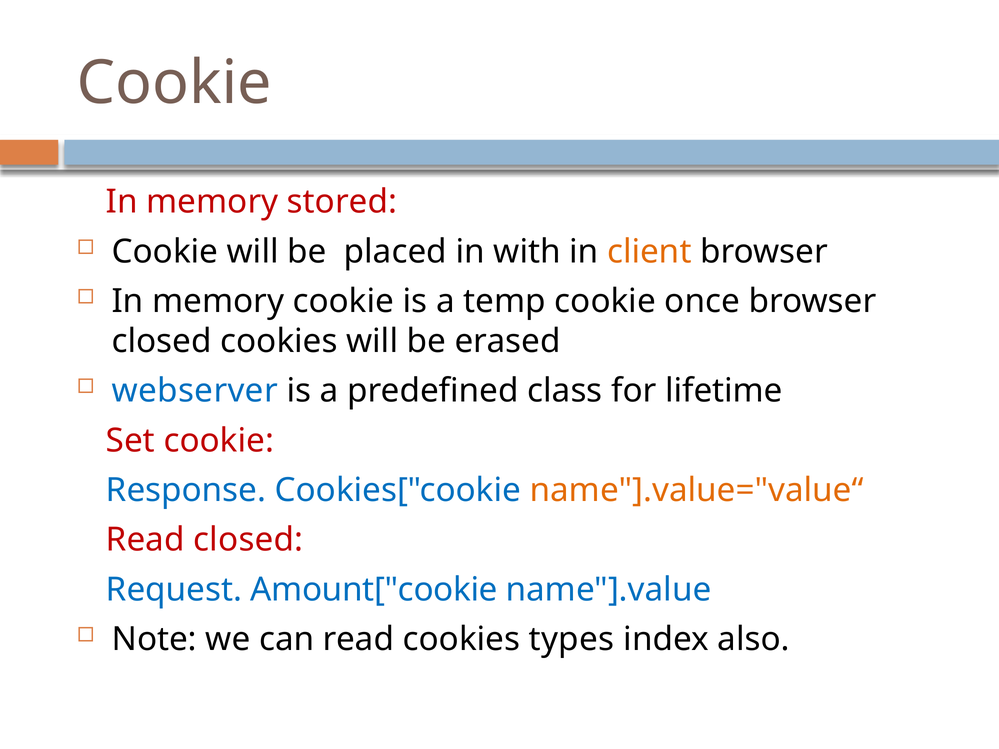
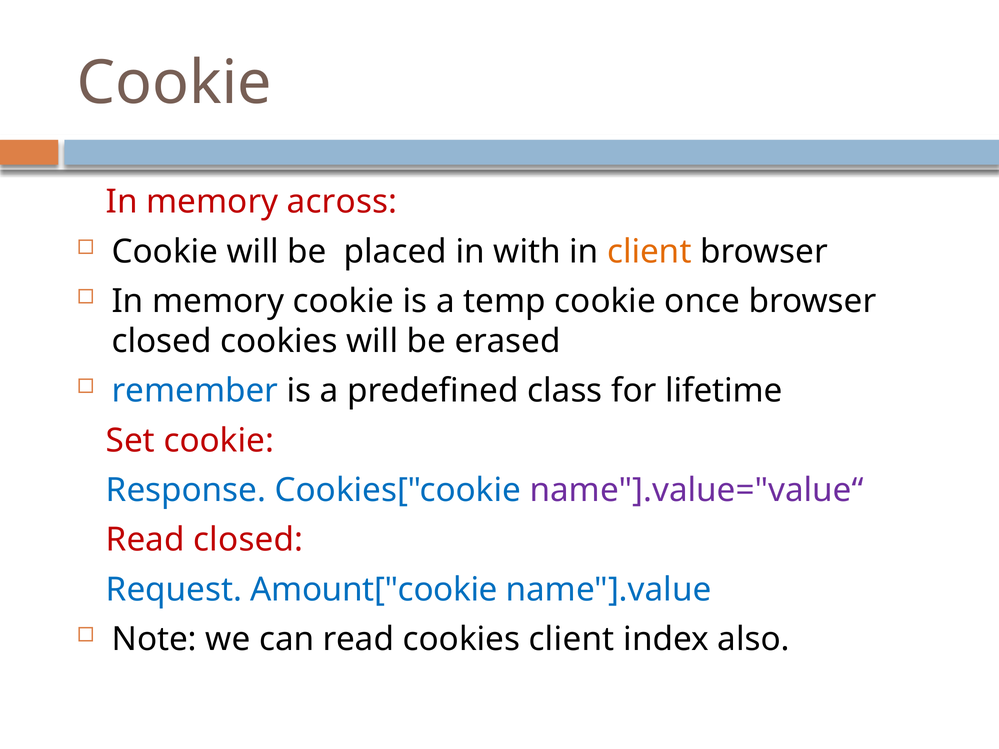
stored: stored -> across
webserver: webserver -> remember
name"].value="value“ colour: orange -> purple
cookies types: types -> client
